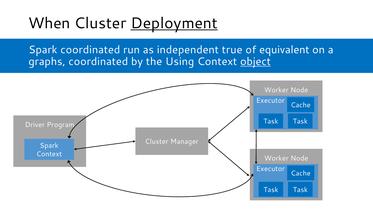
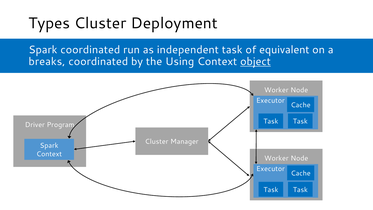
When: When -> Types
Deployment underline: present -> none
independent true: true -> task
graphs: graphs -> breaks
